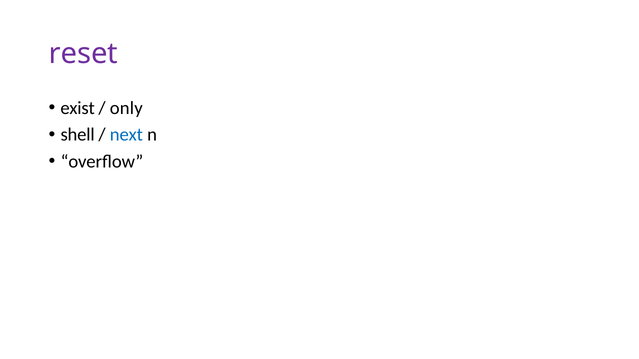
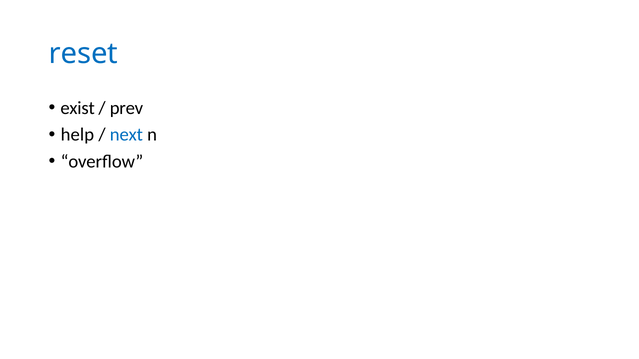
reset colour: purple -> blue
only: only -> prev
shell: shell -> help
